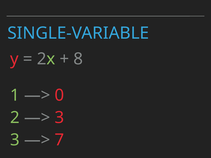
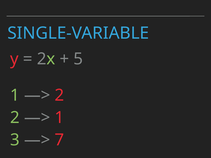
8: 8 -> 5
0 at (59, 95): 0 -> 2
3 at (59, 118): 3 -> 1
